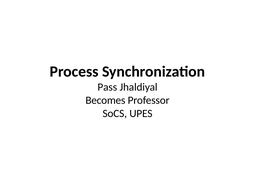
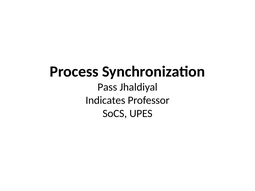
Becomes: Becomes -> Indicates
